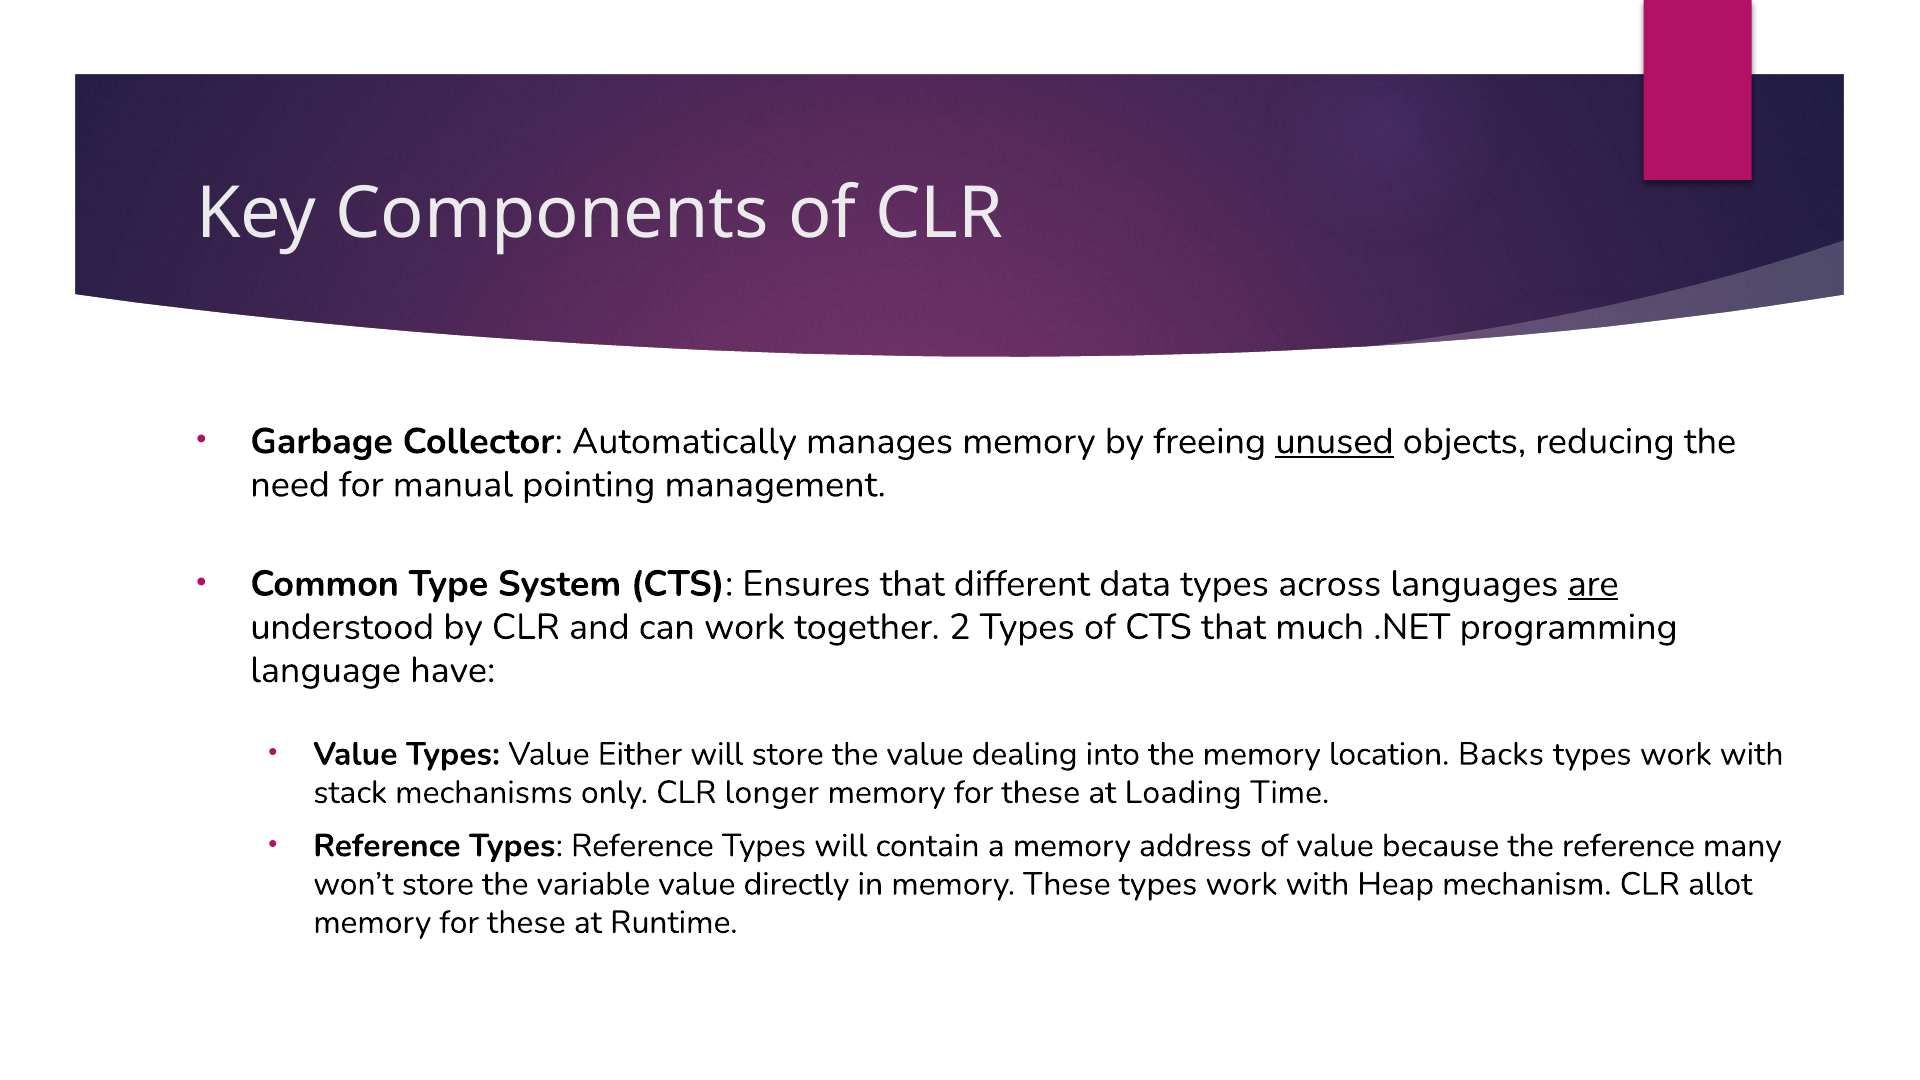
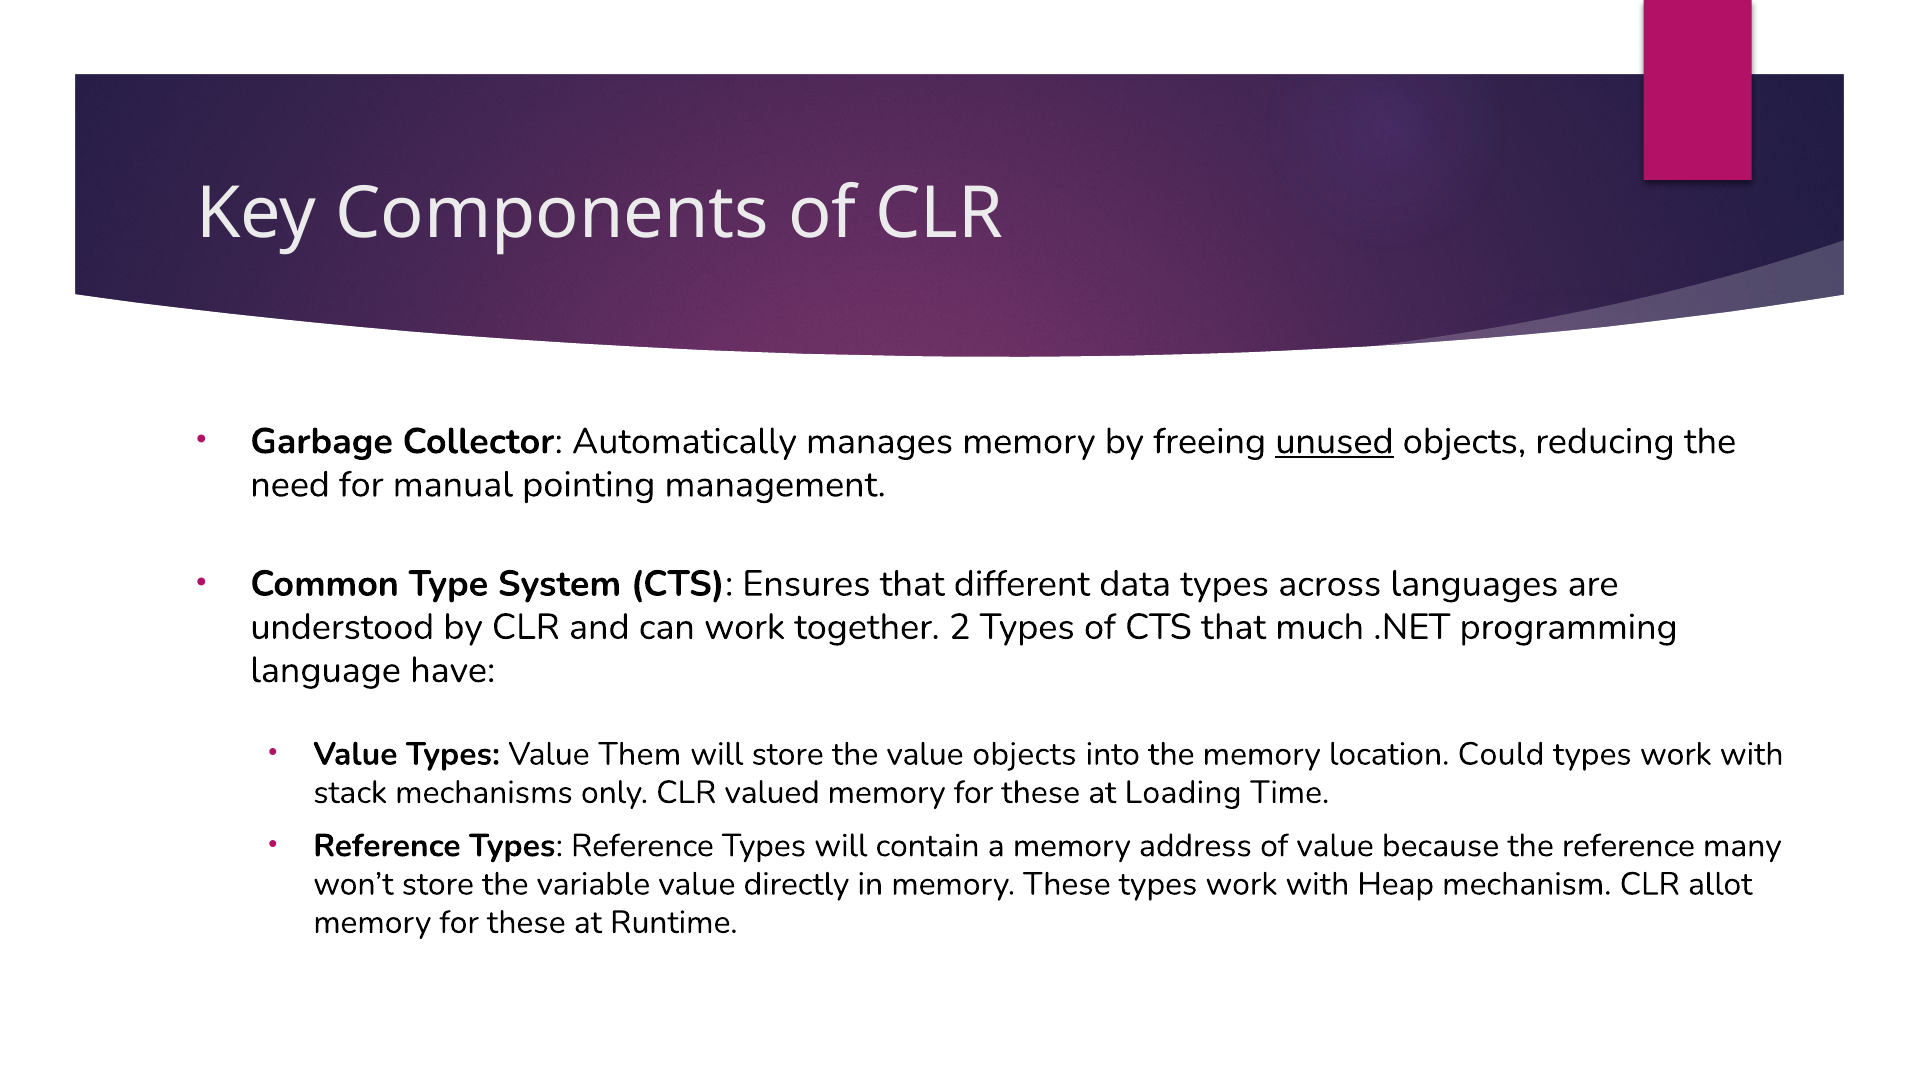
are underline: present -> none
Either: Either -> Them
value dealing: dealing -> objects
Backs: Backs -> Could
longer: longer -> valued
